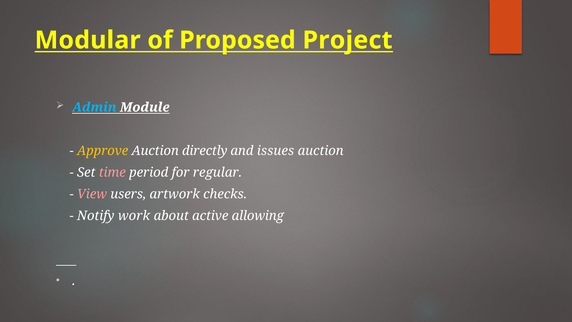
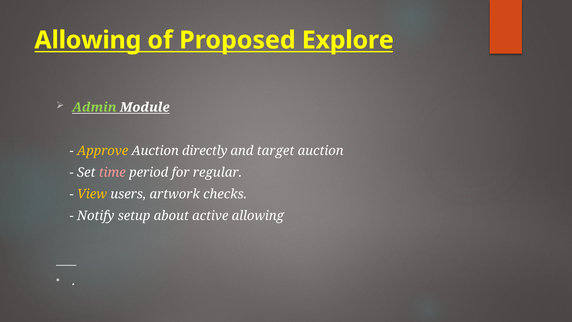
Modular at (88, 40): Modular -> Allowing
Project: Project -> Explore
Admin colour: light blue -> light green
issues: issues -> target
View colour: pink -> yellow
work: work -> setup
